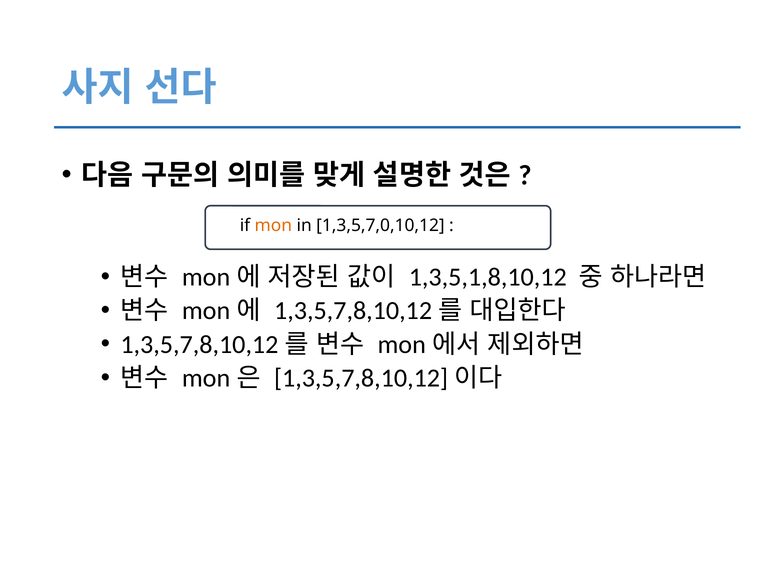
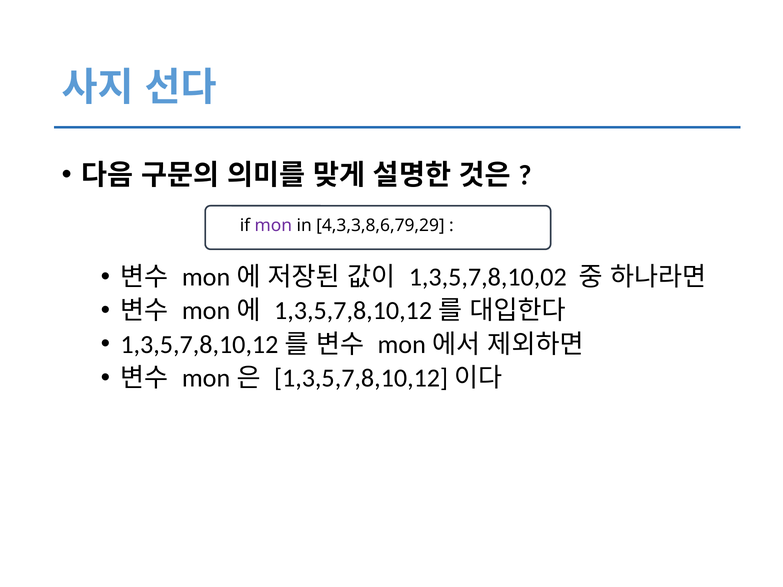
mon colour: orange -> purple
1,3,5,7,0,10,12: 1,3,5,7,0,10,12 -> 4,3,3,8,6,79,29
1,3,5,1,8,10,12: 1,3,5,1,8,10,12 -> 1,3,5,7,8,10,02
